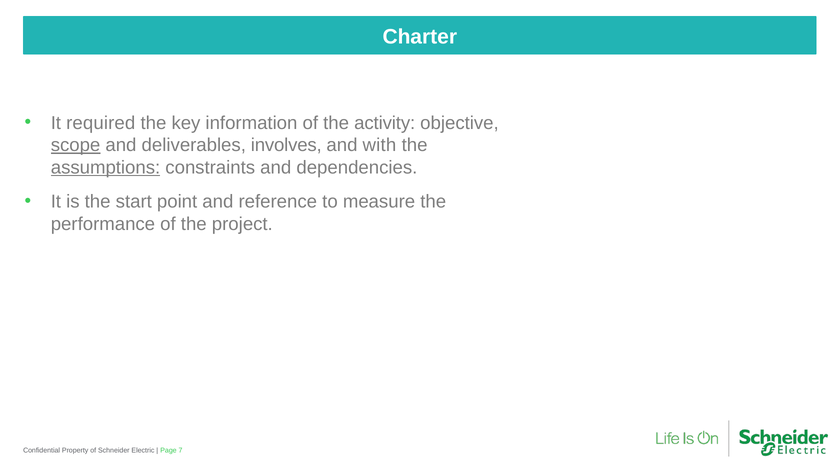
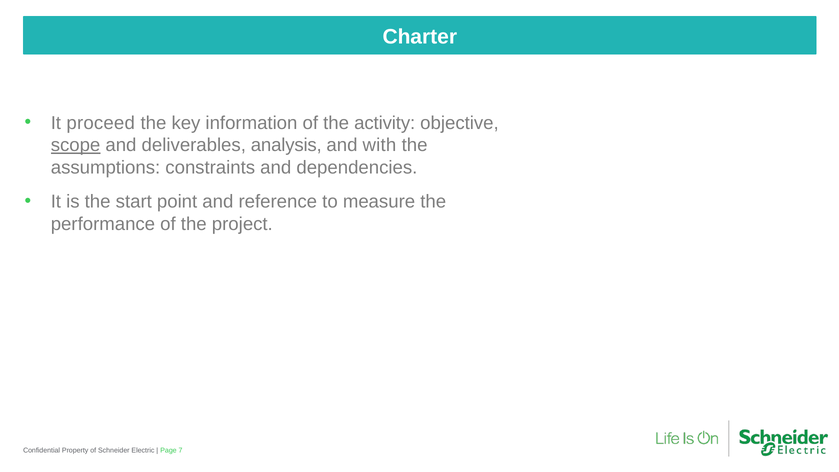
required: required -> proceed
involves: involves -> analysis
assumptions underline: present -> none
